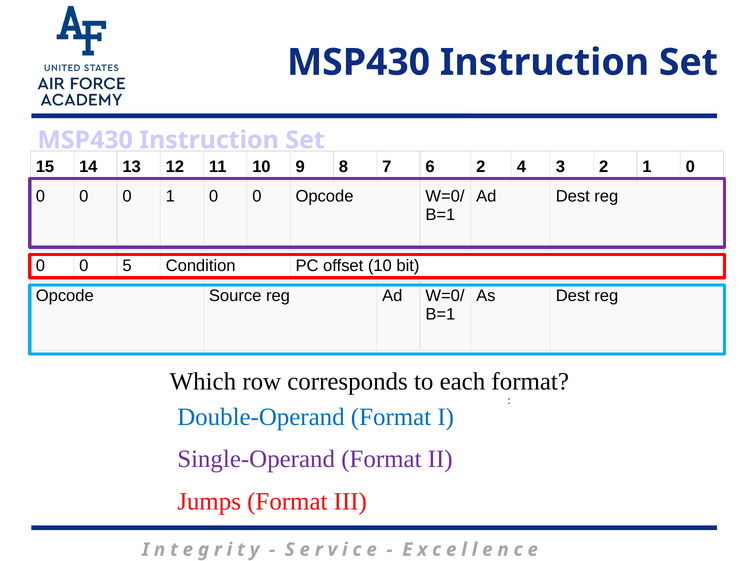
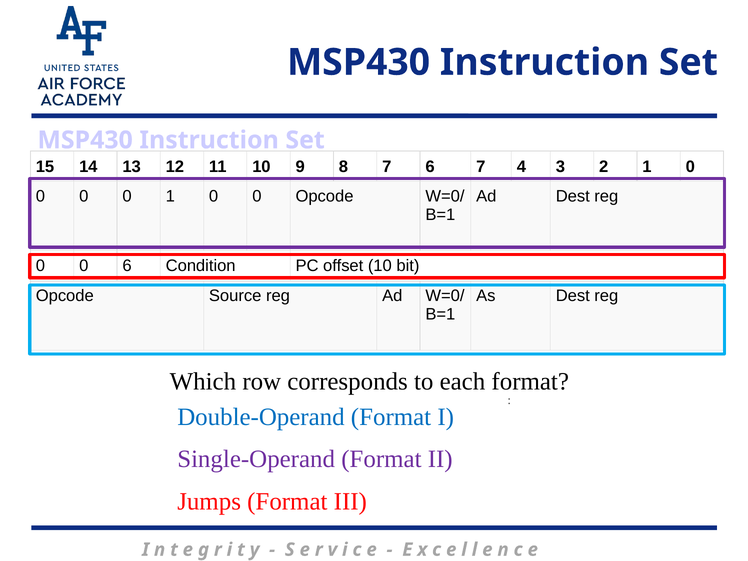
6 2: 2 -> 7
0 5: 5 -> 6
